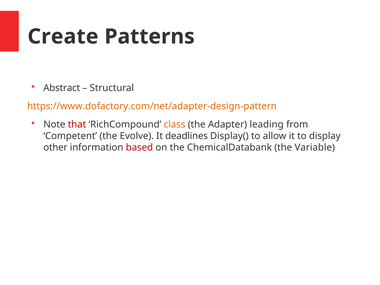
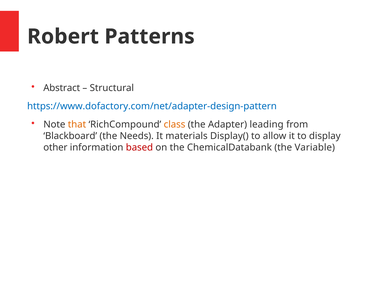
Create: Create -> Robert
https://www.dofactory.com/net/adapter-design-pattern colour: orange -> blue
that colour: red -> orange
Competent: Competent -> Blackboard
Evolve: Evolve -> Needs
deadlines: deadlines -> materials
